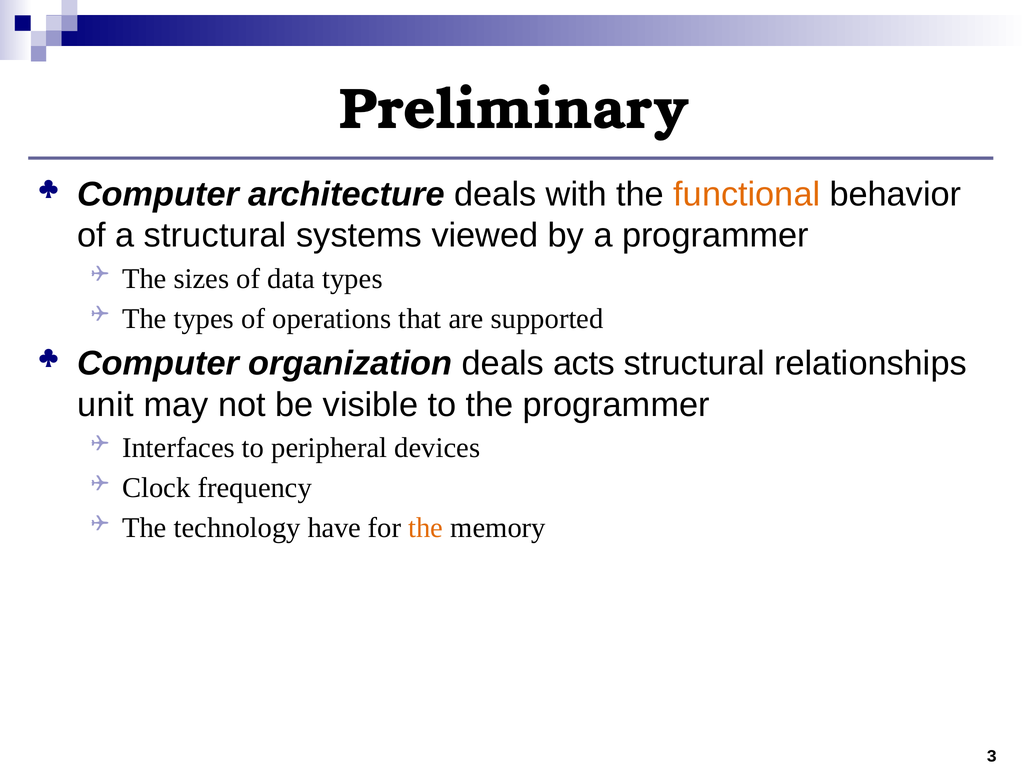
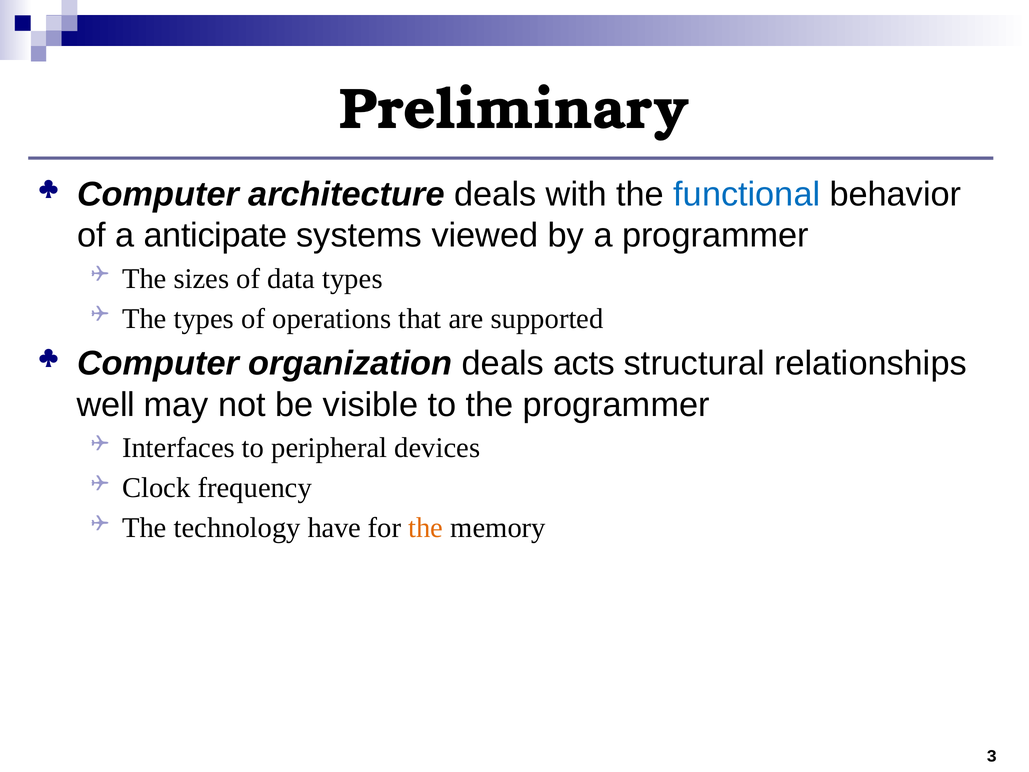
functional colour: orange -> blue
a structural: structural -> anticipate
unit: unit -> well
